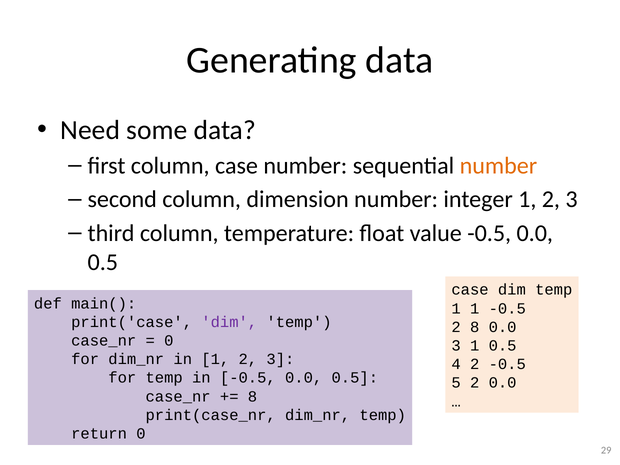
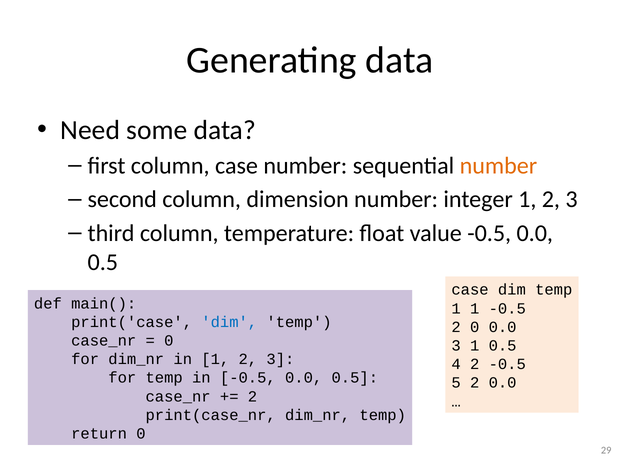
dim at (229, 322) colour: purple -> blue
2 8: 8 -> 0
8 at (253, 396): 8 -> 2
